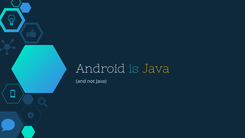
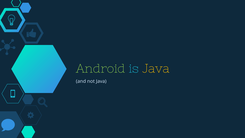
Android colour: white -> light green
